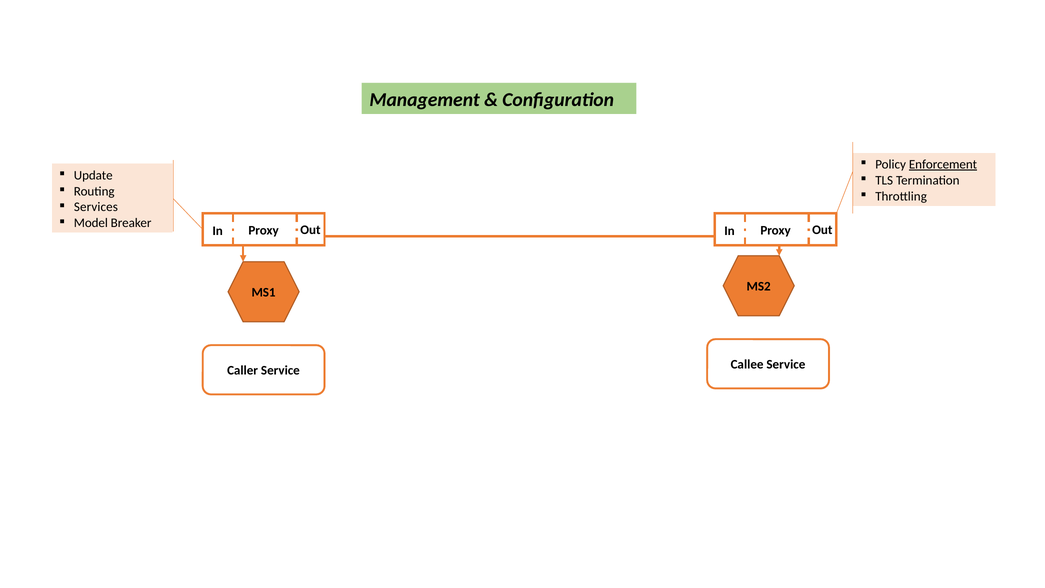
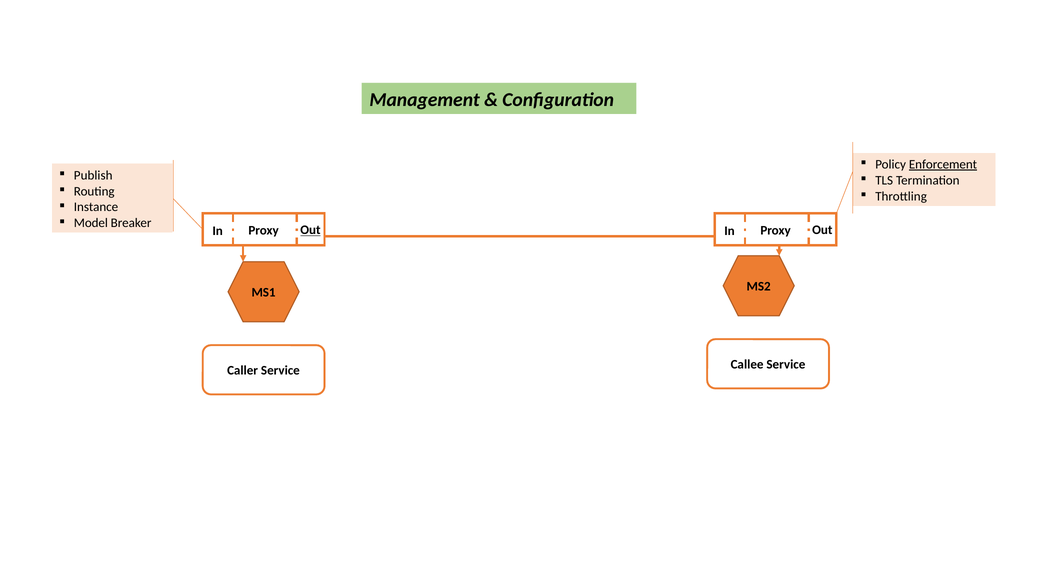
Update: Update -> Publish
Services: Services -> Instance
Out at (310, 230) underline: none -> present
